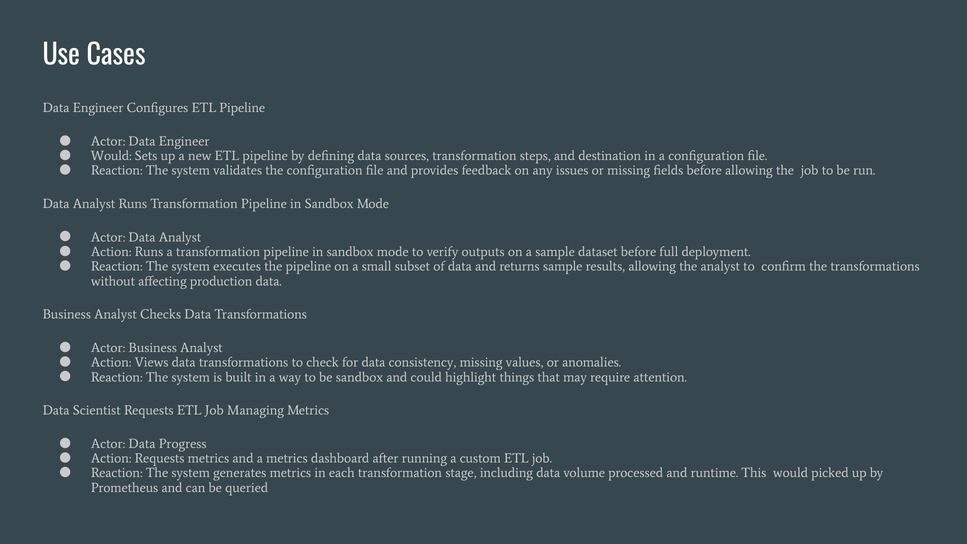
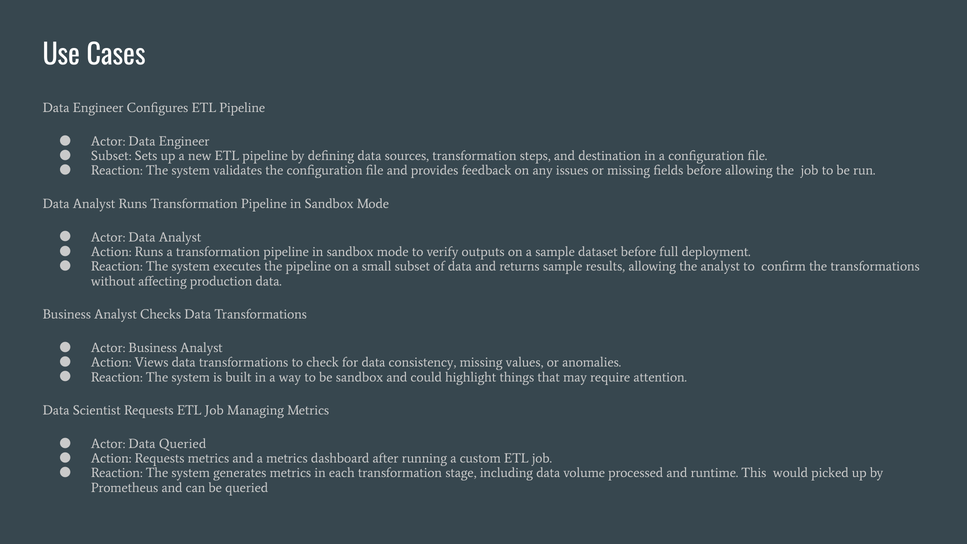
Would at (111, 156): Would -> Subset
Data Progress: Progress -> Queried
